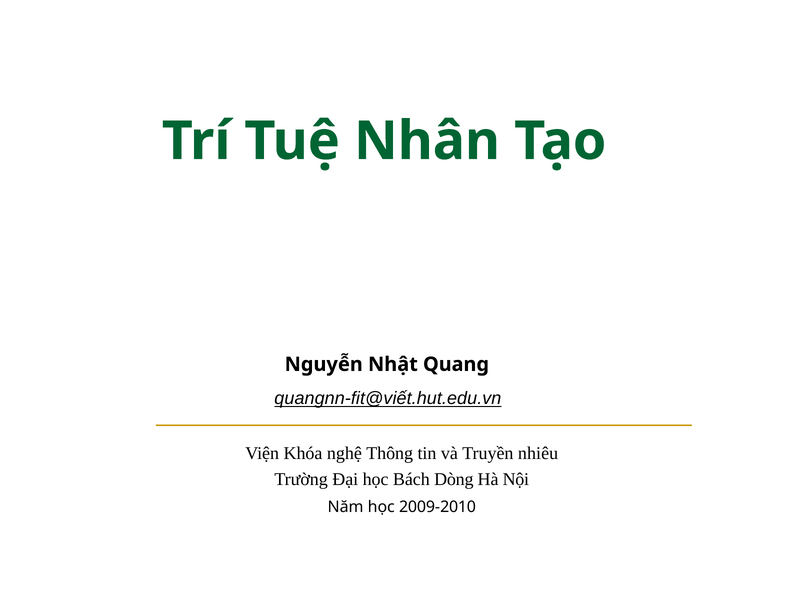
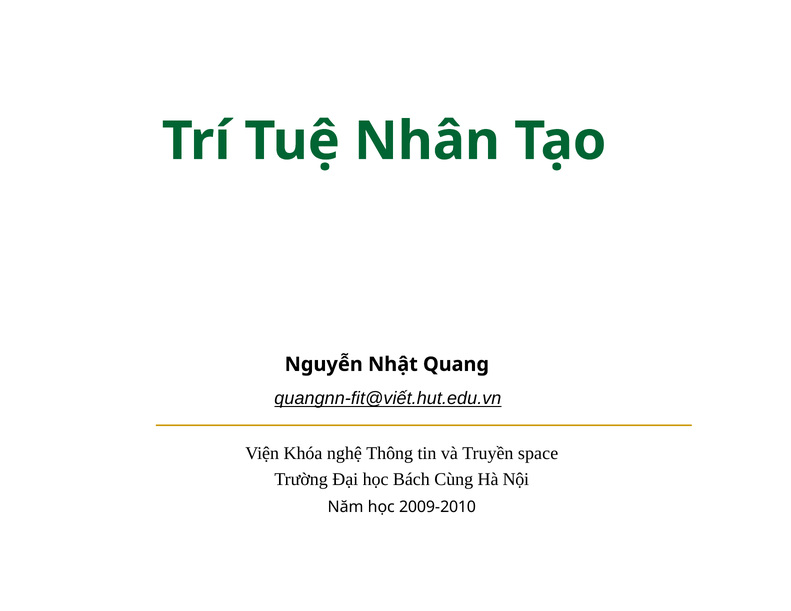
nhiêu: nhiêu -> space
Dòng: Dòng -> Cùng
